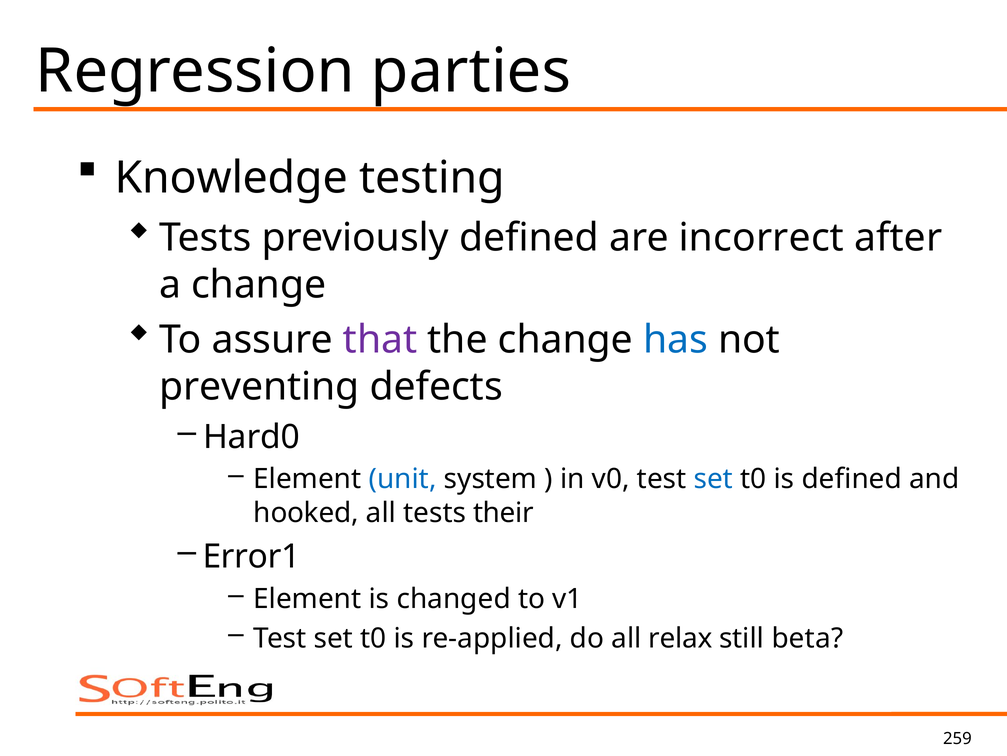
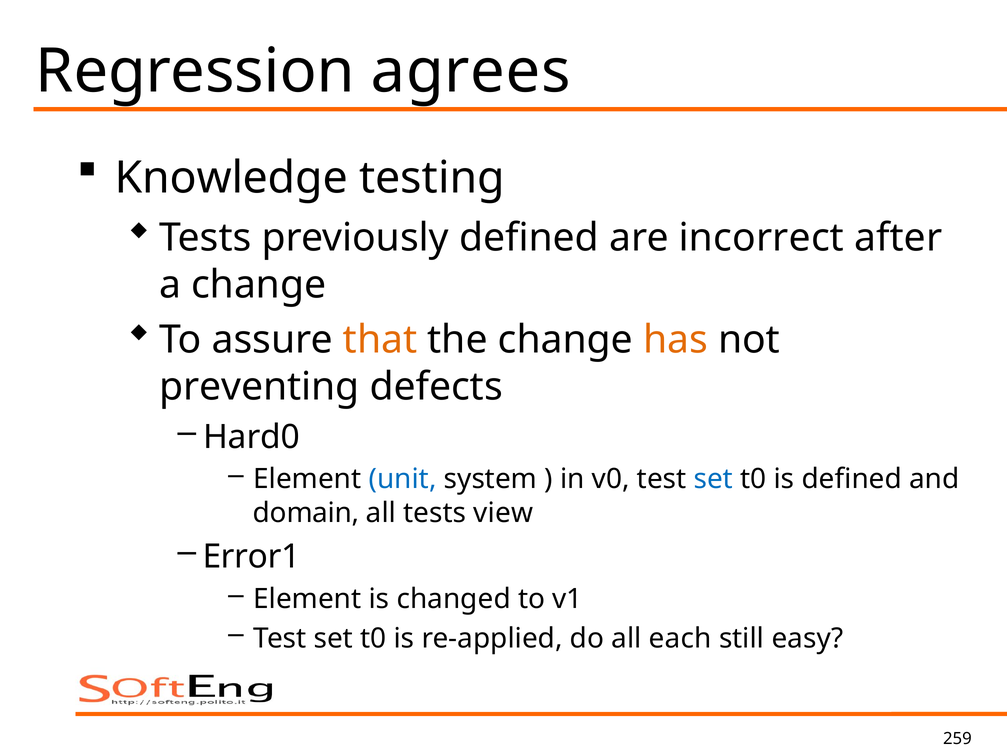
parties: parties -> agrees
that colour: purple -> orange
has colour: blue -> orange
hooked: hooked -> domain
their: their -> view
relax: relax -> each
beta: beta -> easy
